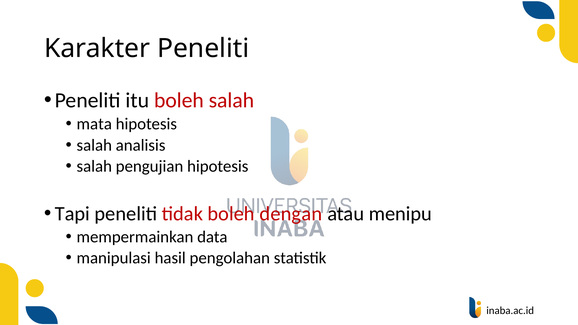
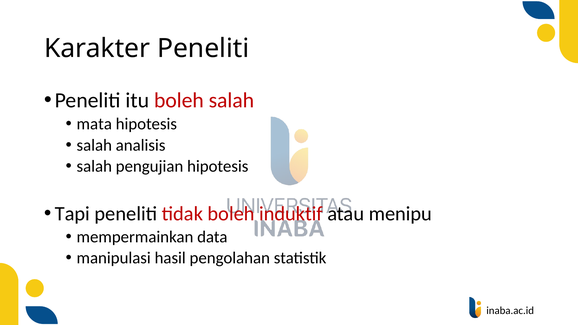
dengan: dengan -> induktif
